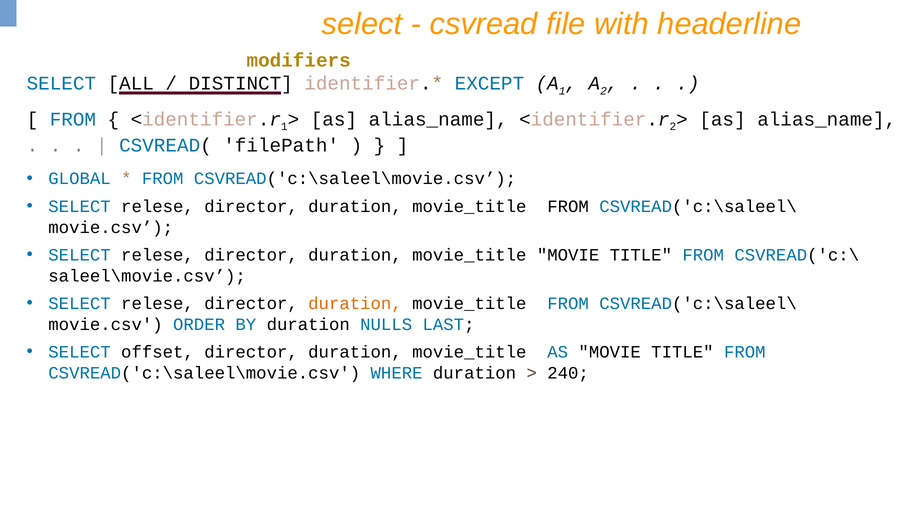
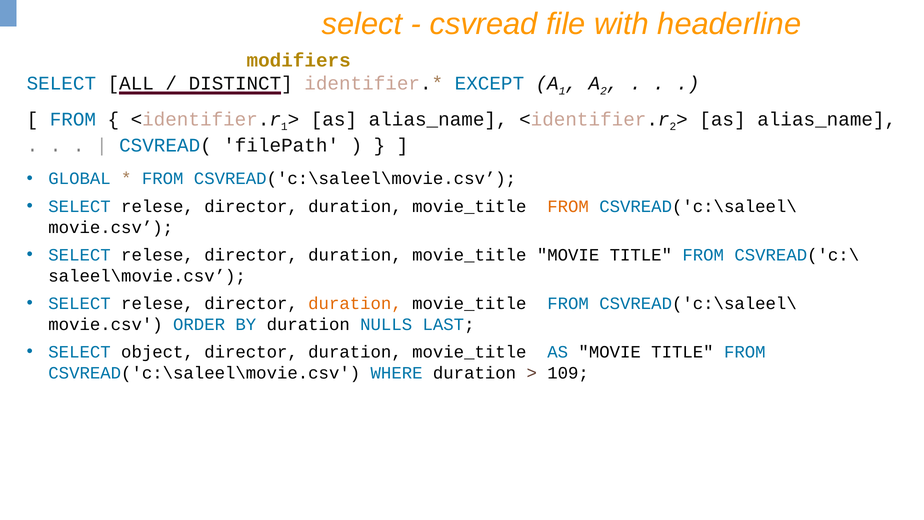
FROM at (568, 206) colour: black -> orange
offset: offset -> object
240: 240 -> 109
